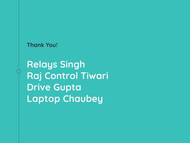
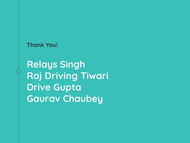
Control: Control -> Driving
Laptop: Laptop -> Gaurav
